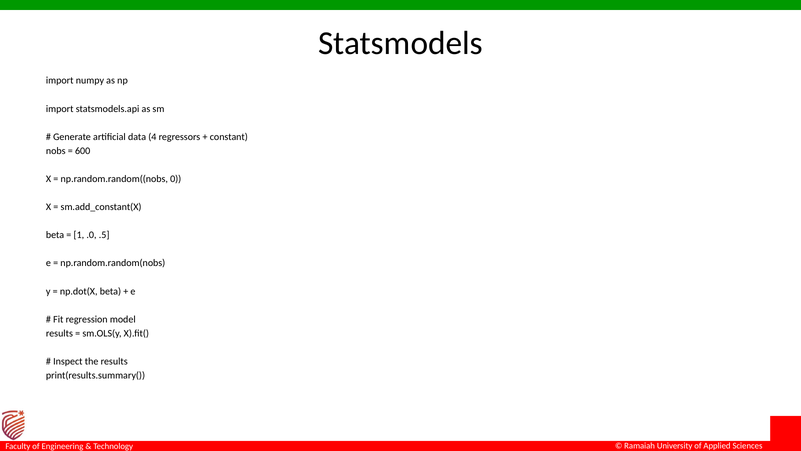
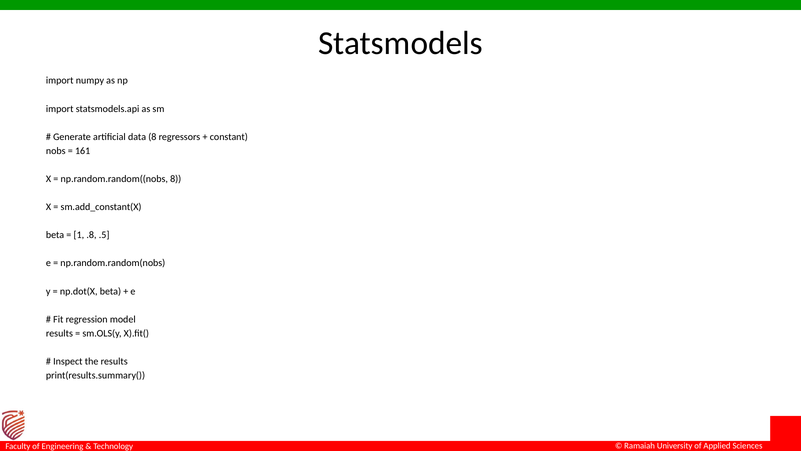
data 4: 4 -> 8
600: 600 -> 161
np.random.random((nobs 0: 0 -> 8
.0: .0 -> .8
